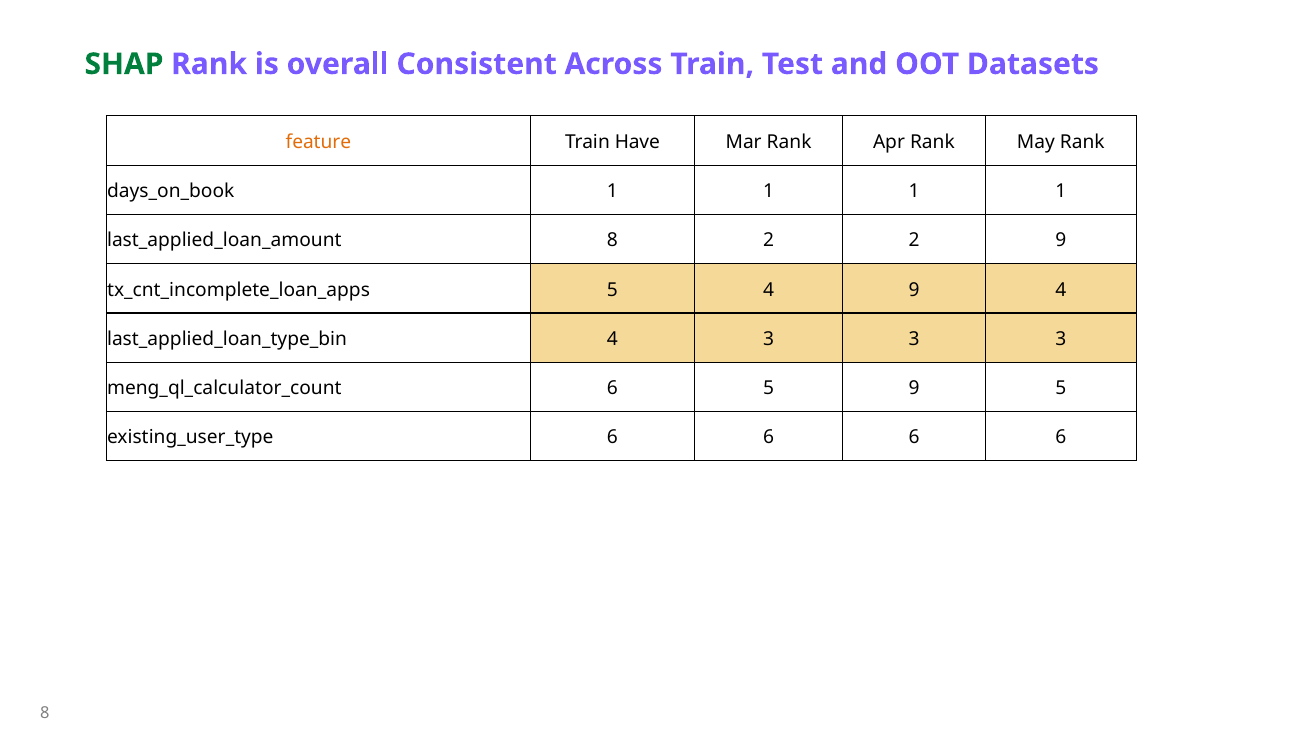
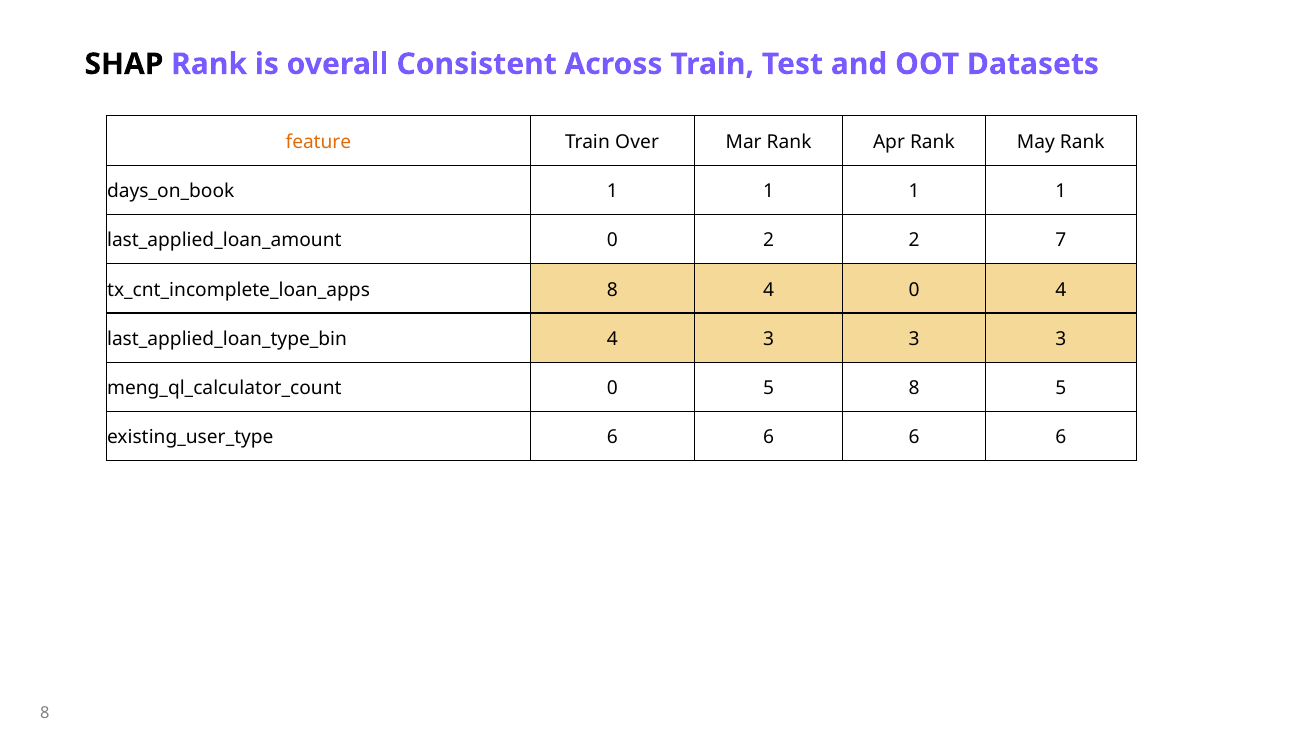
SHAP colour: green -> black
Have: Have -> Over
8 at (612, 241): 8 -> 0
2 9: 9 -> 7
5 at (612, 290): 5 -> 8
4 9: 9 -> 0
6 at (612, 388): 6 -> 0
5 9: 9 -> 8
